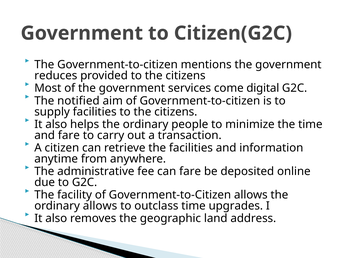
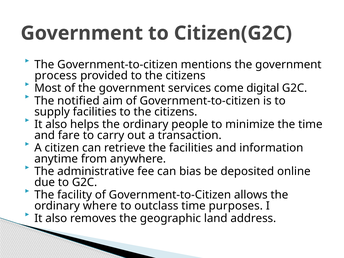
reduces: reduces -> process
can fare: fare -> bias
ordinary allows: allows -> where
upgrades: upgrades -> purposes
